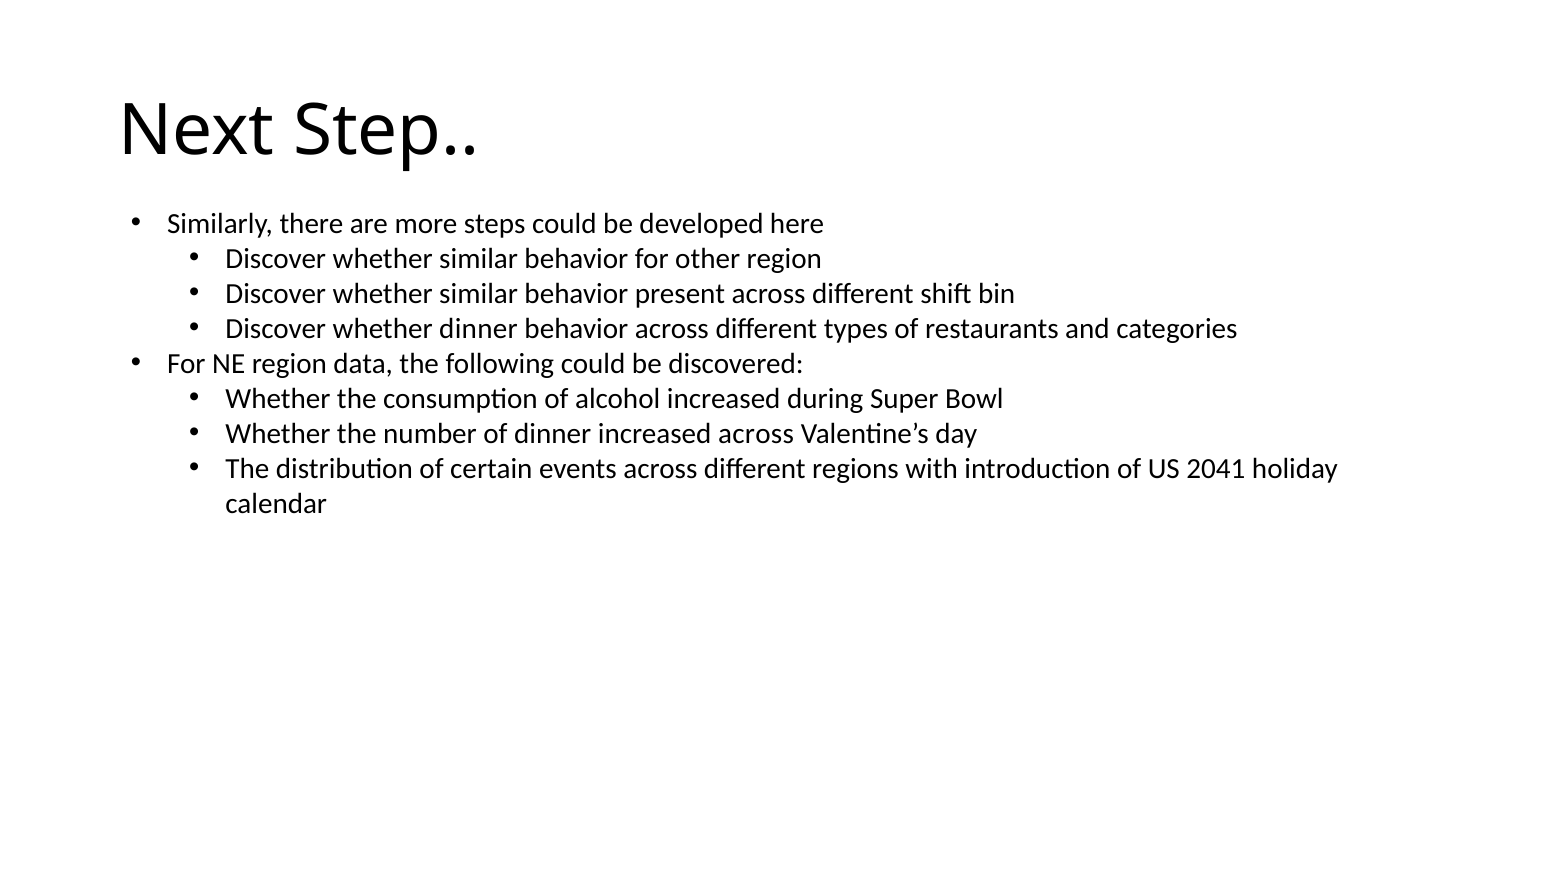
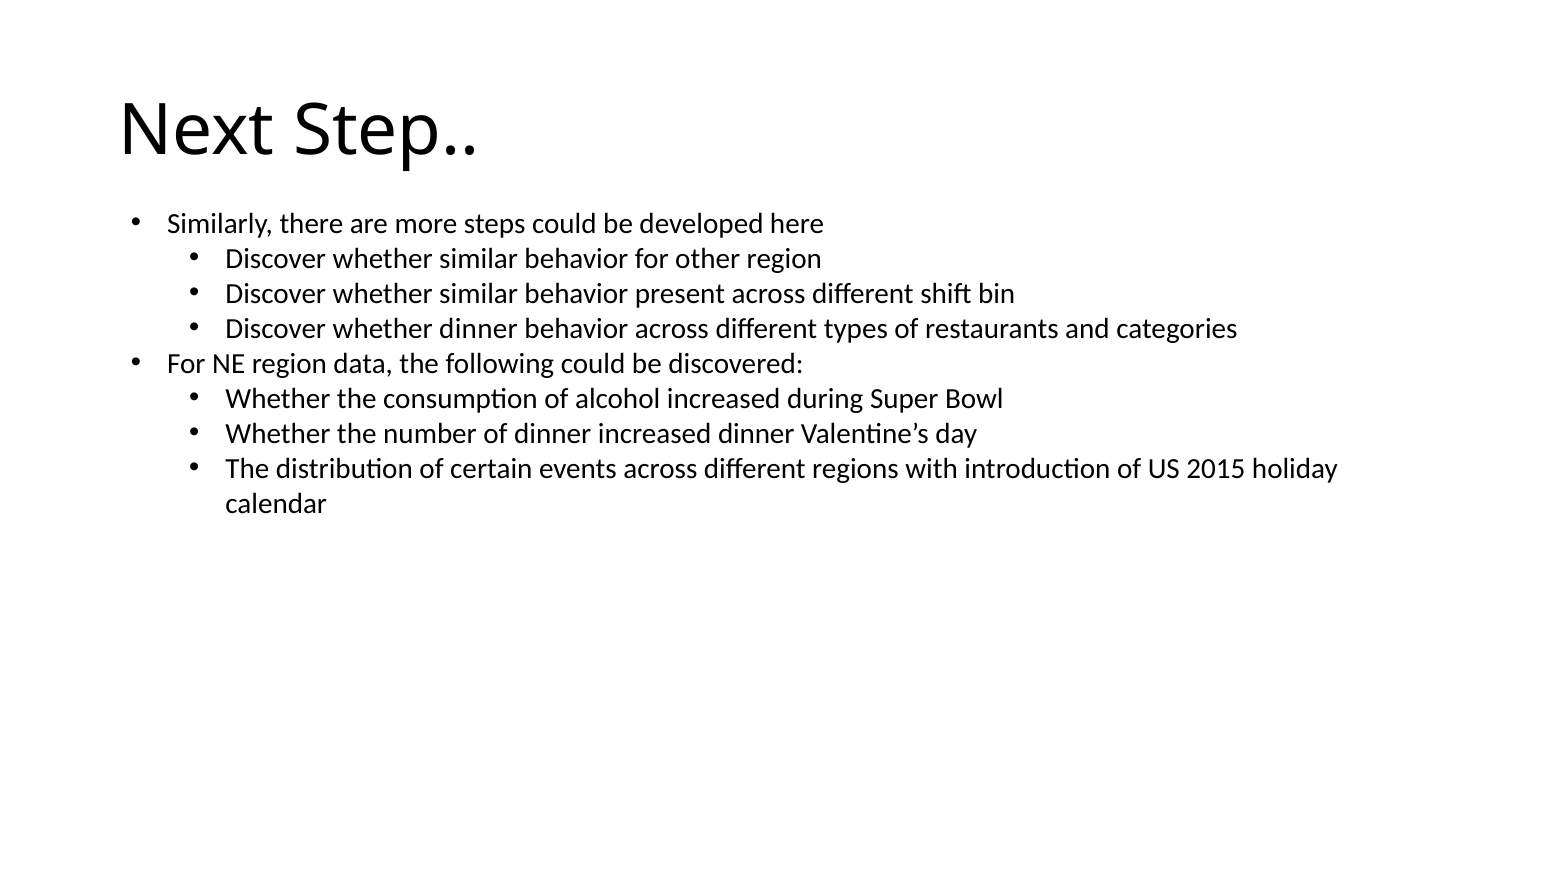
increased across: across -> dinner
2041: 2041 -> 2015
